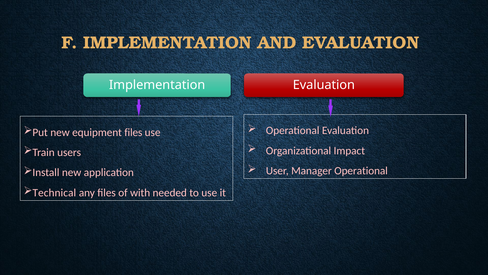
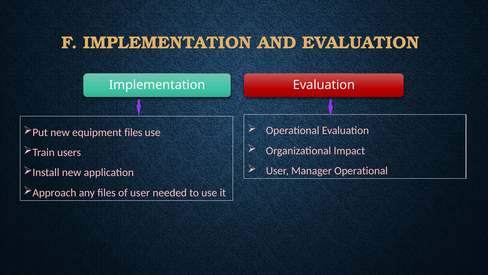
Technical: Technical -> Approach
of with: with -> user
